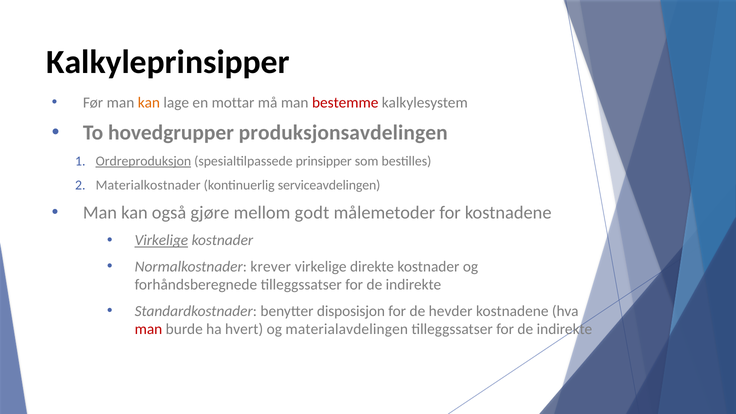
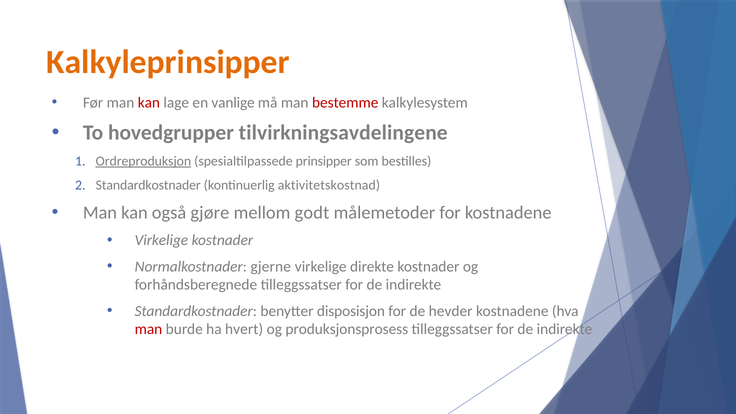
Kalkyleprinsipper colour: black -> orange
kan at (149, 103) colour: orange -> red
mottar: mottar -> vanlige
produksjonsavdelingen: produksjonsavdelingen -> tilvirkningsavdelingene
Materialkostnader at (148, 185): Materialkostnader -> Standardkostnader
serviceavdelingen: serviceavdelingen -> aktivitetskostnad
Virkelige at (161, 240) underline: present -> none
krever: krever -> gjerne
materialavdelingen: materialavdelingen -> produksjonsprosess
